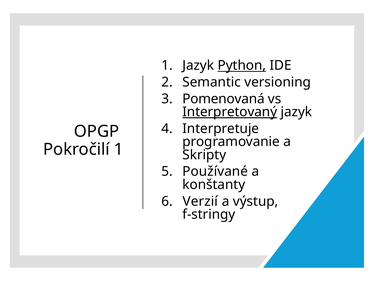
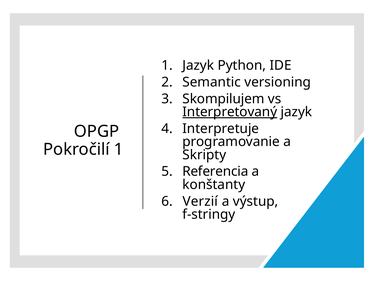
Python underline: present -> none
Pomenovaná: Pomenovaná -> Skompilujem
Používané: Používané -> Referencia
